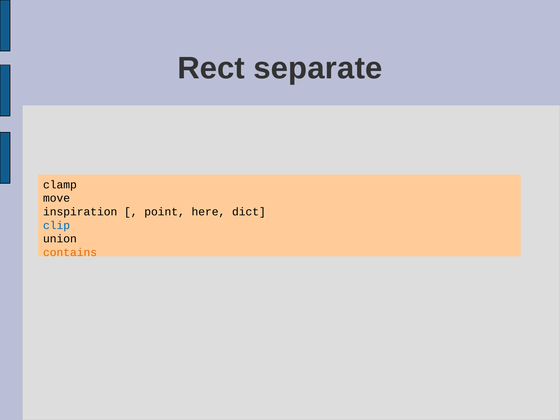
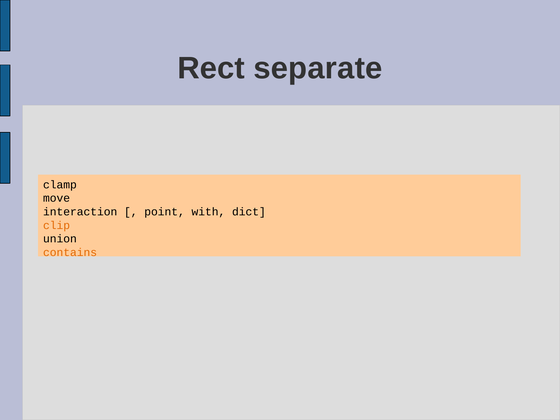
inspiration: inspiration -> interaction
here: here -> with
clip colour: blue -> orange
